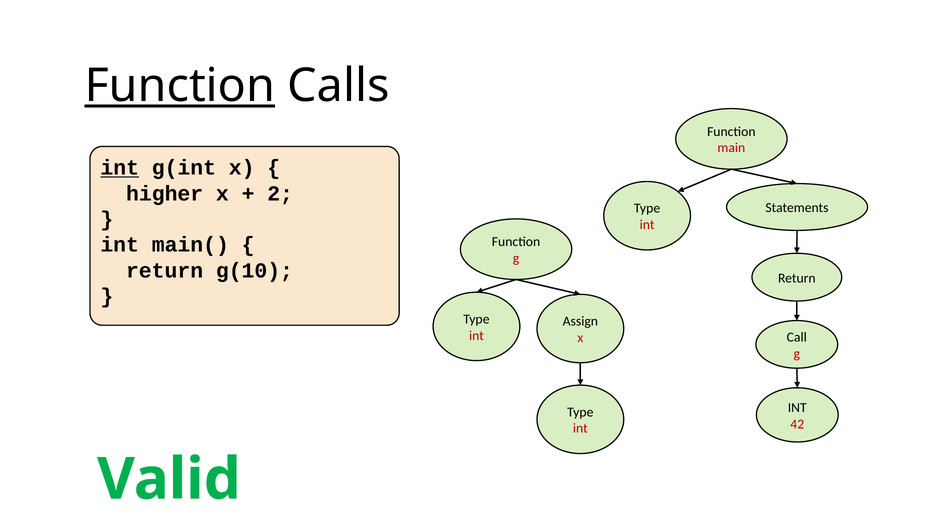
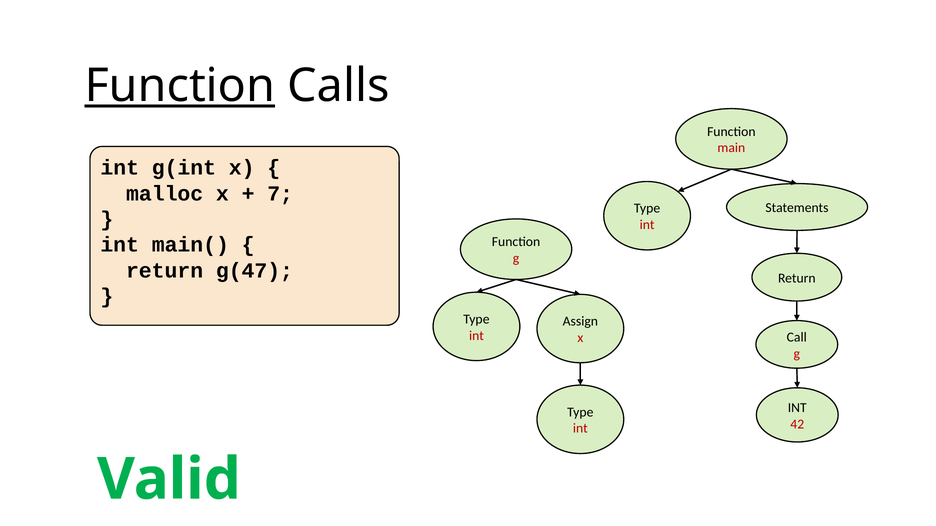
int at (120, 168) underline: present -> none
higher: higher -> malloc
2: 2 -> 7
g(10: g(10 -> g(47
